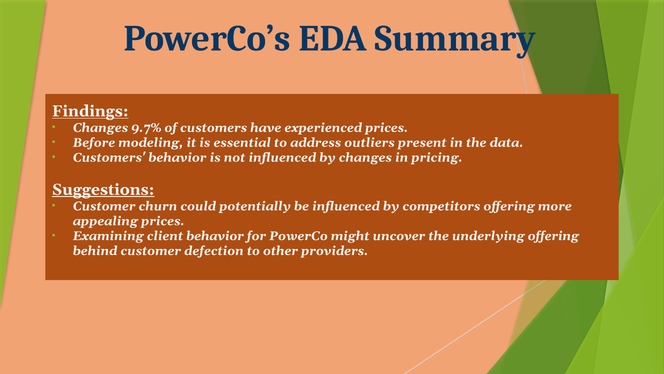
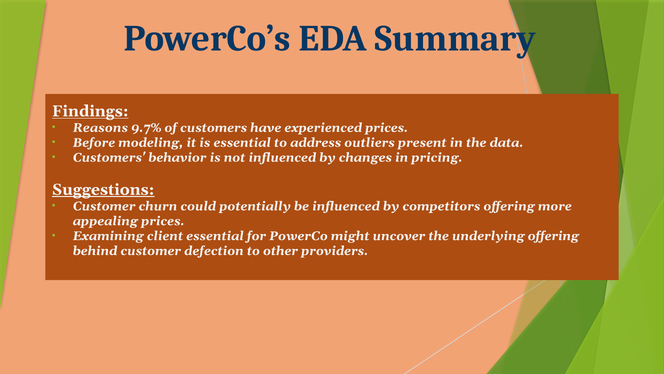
Changes at (100, 128): Changes -> Reasons
client behavior: behavior -> essential
